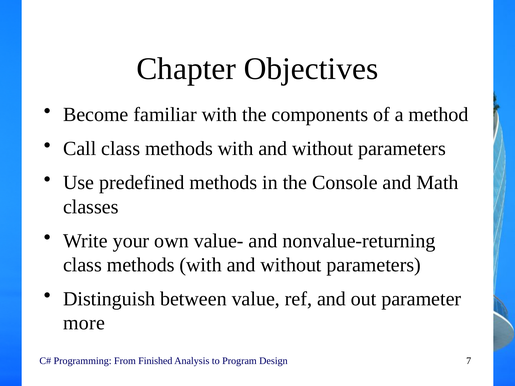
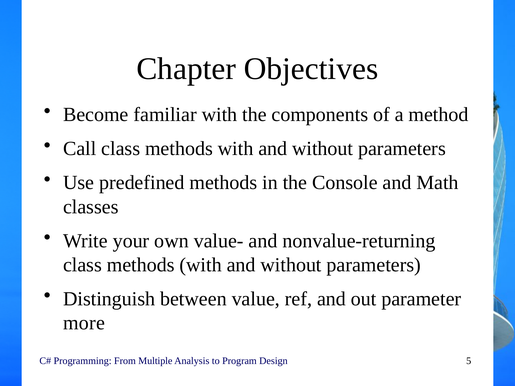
Finished: Finished -> Multiple
7: 7 -> 5
